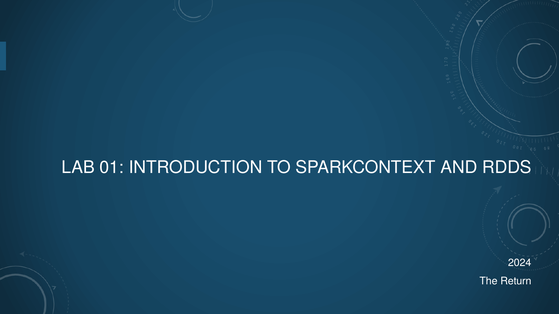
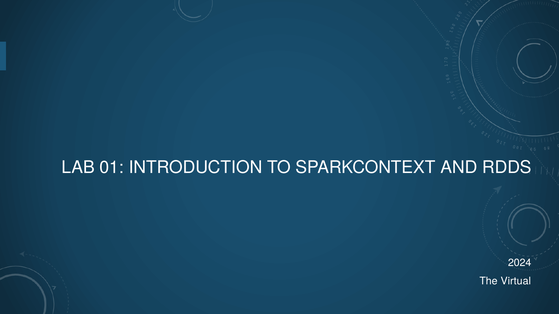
Return: Return -> Virtual
